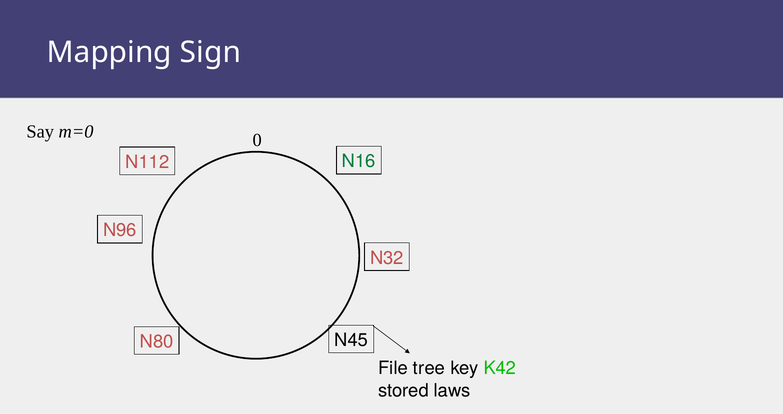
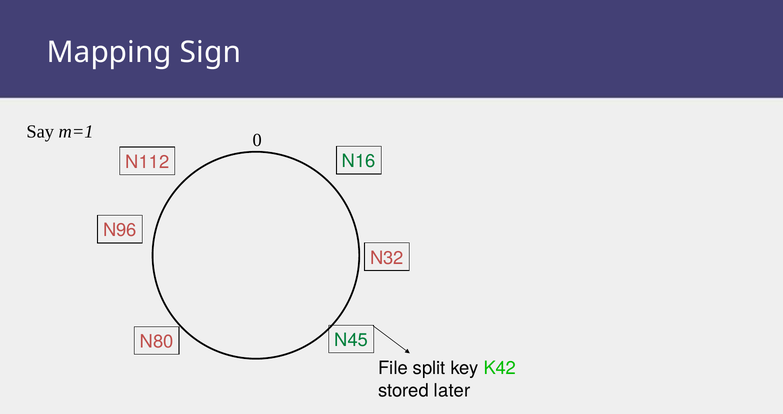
m=0: m=0 -> m=1
N45 colour: black -> green
tree: tree -> split
laws: laws -> later
